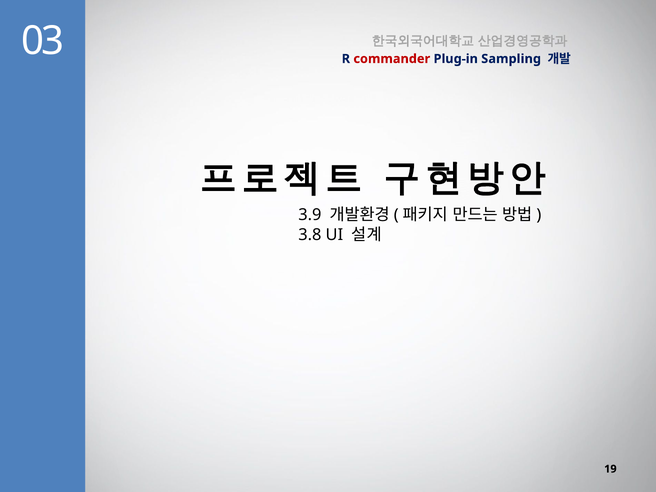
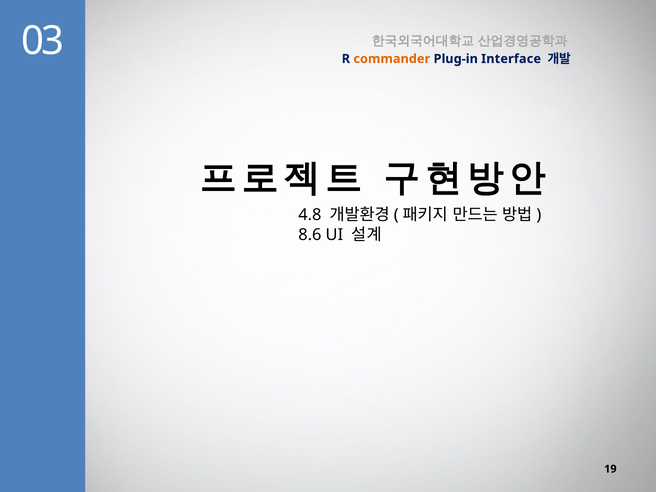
commander colour: red -> orange
Sampling: Sampling -> Interface
3.9: 3.9 -> 4.8
3.8: 3.8 -> 8.6
